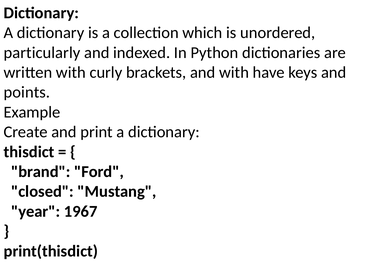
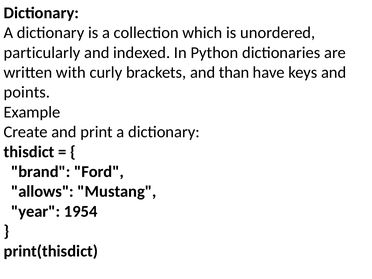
and with: with -> than
closed: closed -> allows
1967: 1967 -> 1954
